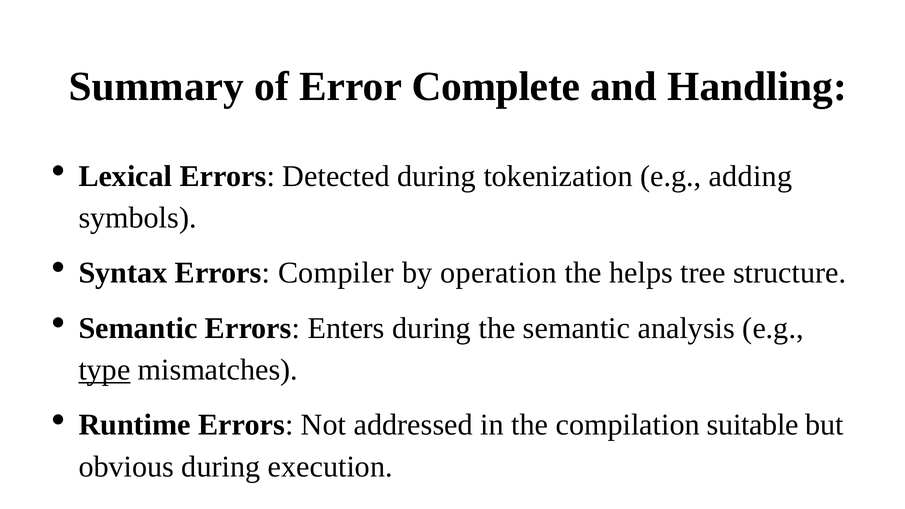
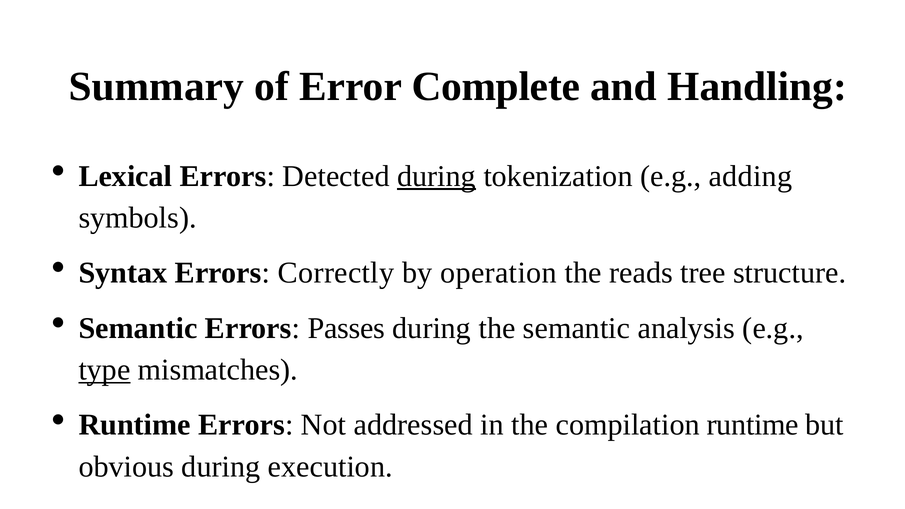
during at (437, 176) underline: none -> present
Compiler: Compiler -> Correctly
helps: helps -> reads
Enters: Enters -> Passes
compilation suitable: suitable -> runtime
